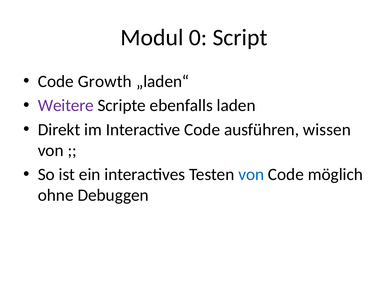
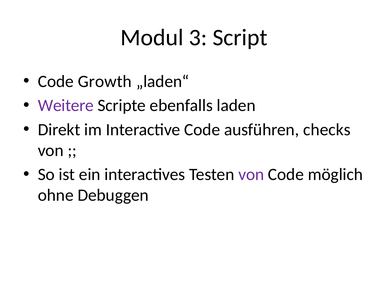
0: 0 -> 3
wissen: wissen -> checks
von at (251, 175) colour: blue -> purple
